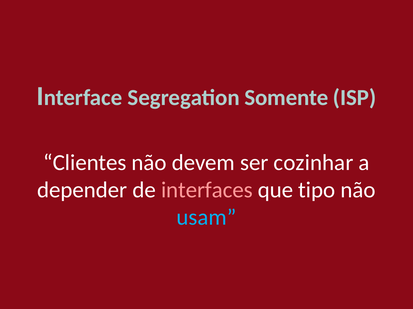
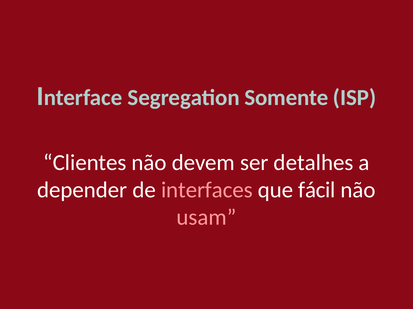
cozinhar: cozinhar -> detalhes
tipo: tipo -> fácil
usam colour: light blue -> pink
